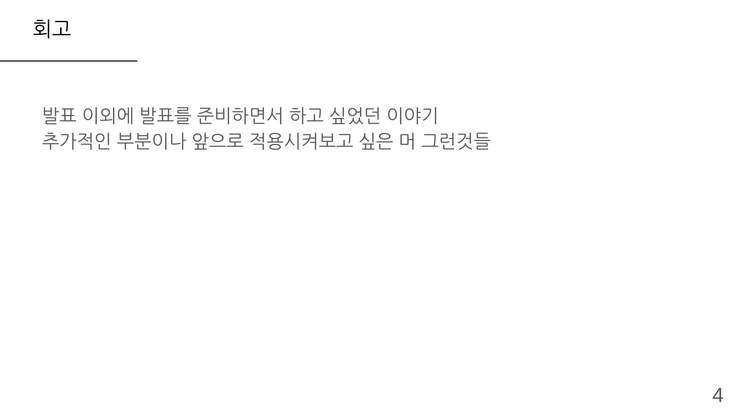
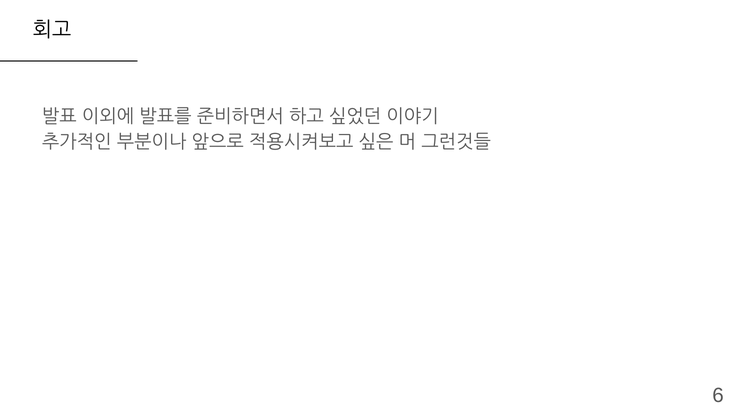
4: 4 -> 6
